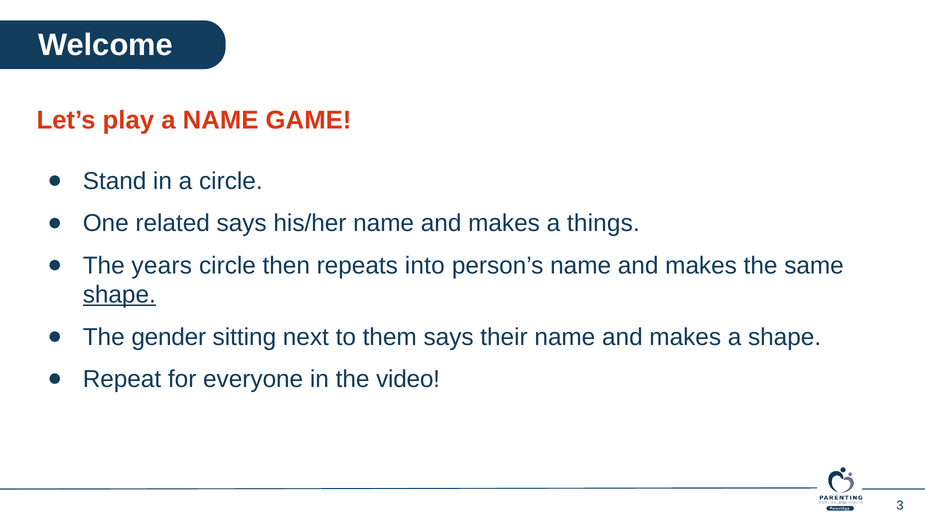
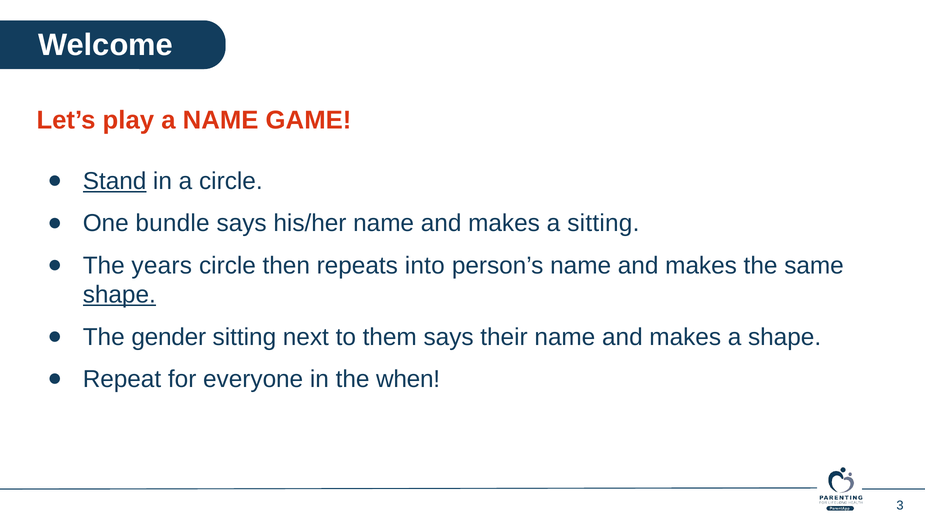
Stand underline: none -> present
related: related -> bundle
a things: things -> sitting
video: video -> when
